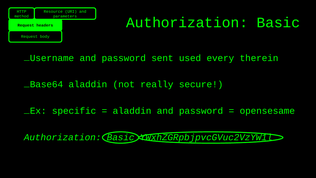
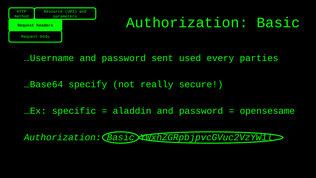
therein: therein -> parties
Base64 aladdin: aladdin -> specify
